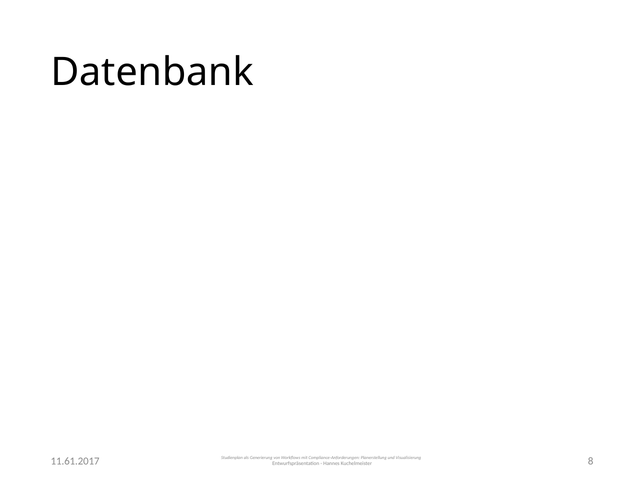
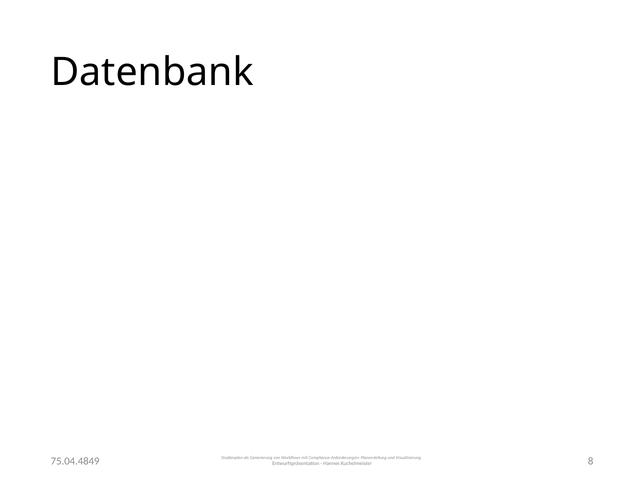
11.61.2017: 11.61.2017 -> 75.04.4849
